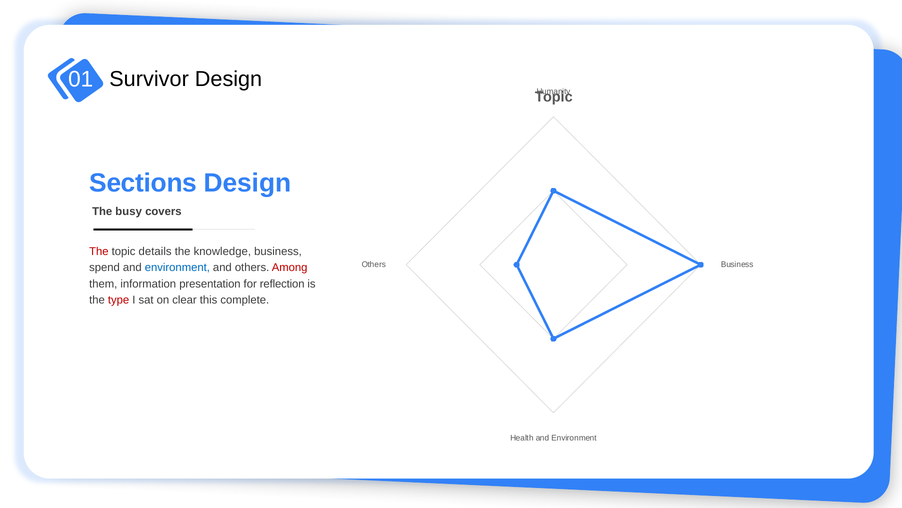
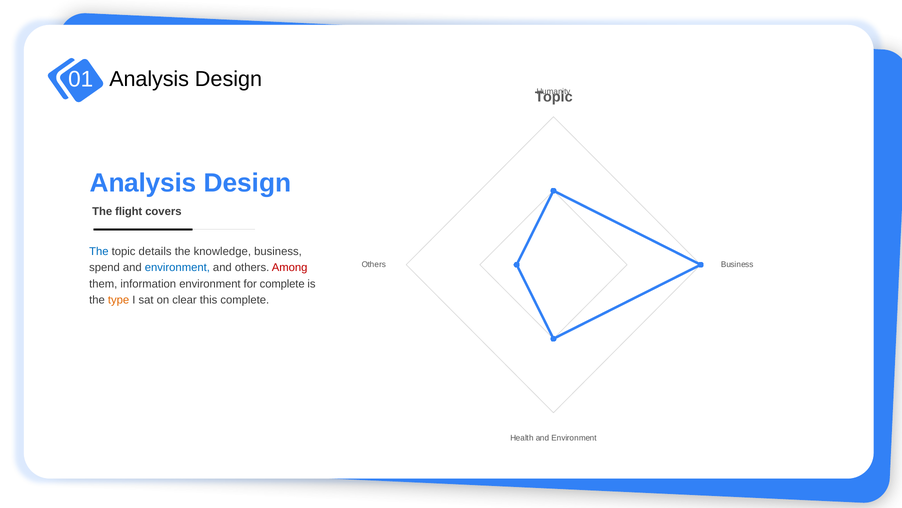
Survivor at (149, 79): Survivor -> Analysis
Sections at (143, 183): Sections -> Analysis
busy: busy -> flight
The at (99, 251) colour: red -> blue
information presentation: presentation -> environment
for reflection: reflection -> complete
type colour: red -> orange
